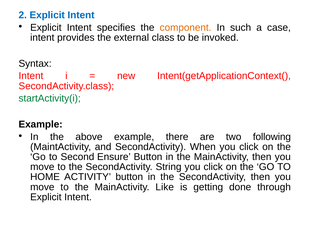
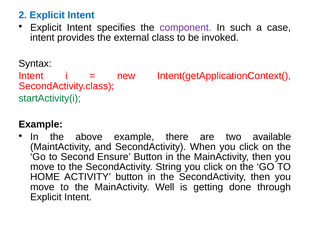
component colour: orange -> purple
following: following -> available
Like: Like -> Well
